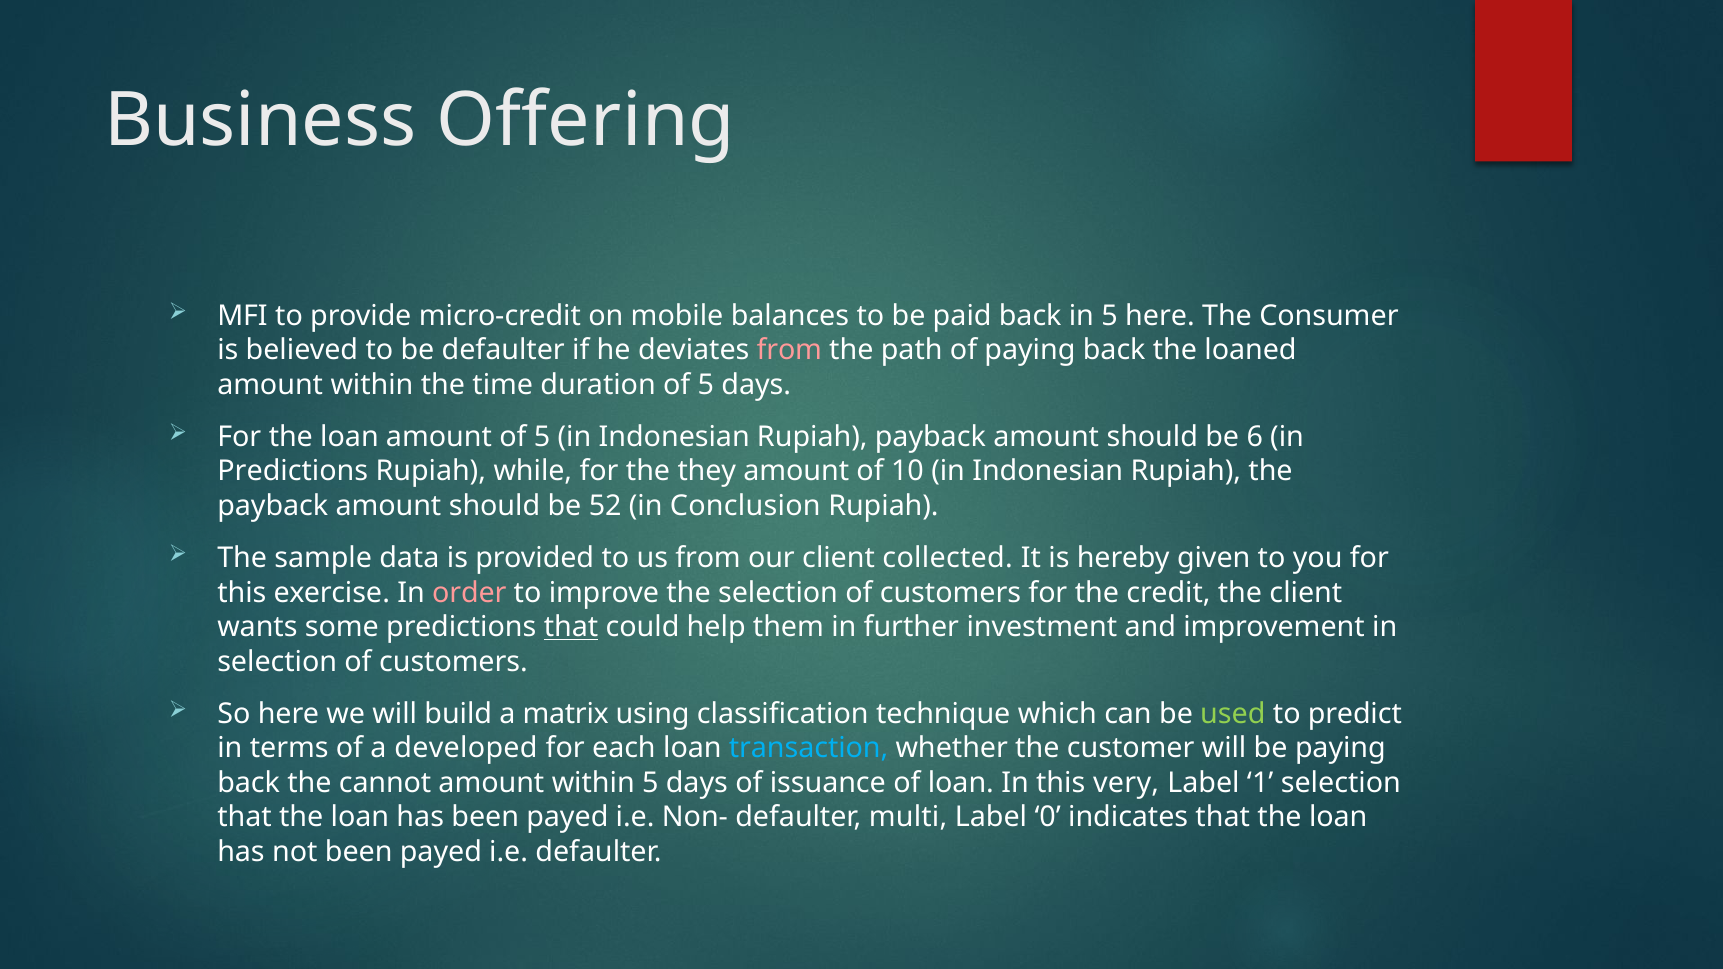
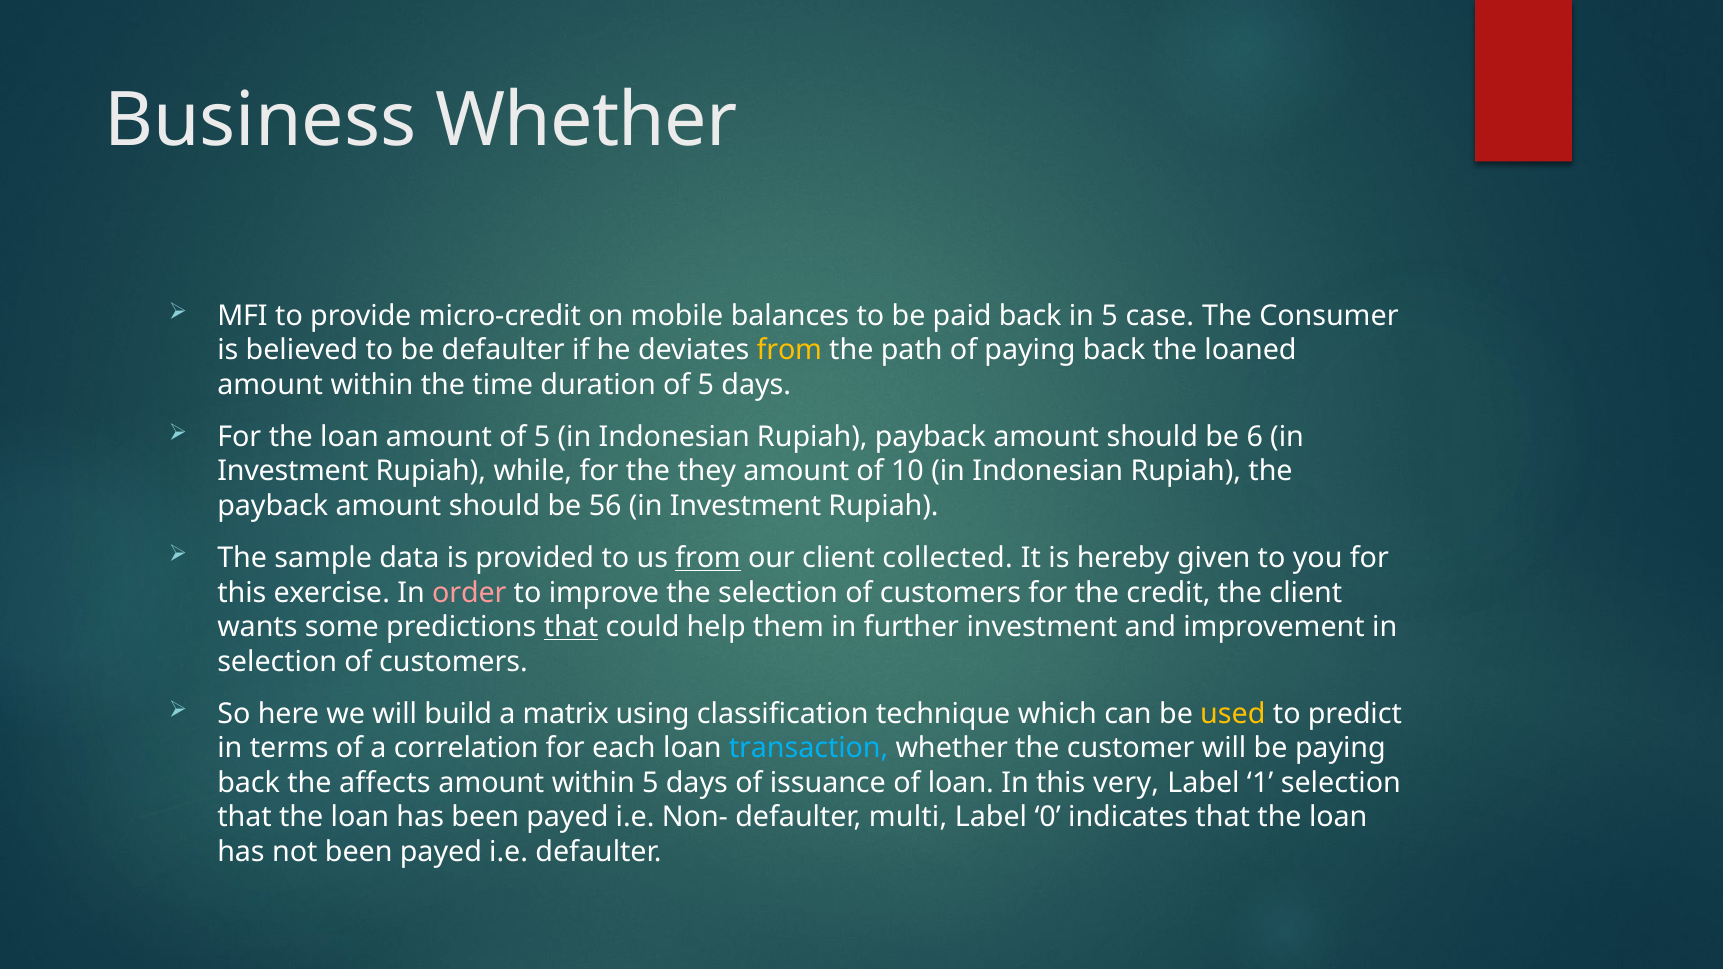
Business Offering: Offering -> Whether
5 here: here -> case
from at (789, 350) colour: pink -> yellow
Predictions at (293, 472): Predictions -> Investment
52: 52 -> 56
Conclusion at (745, 506): Conclusion -> Investment
from at (708, 558) underline: none -> present
used colour: light green -> yellow
developed: developed -> correlation
cannot: cannot -> affects
